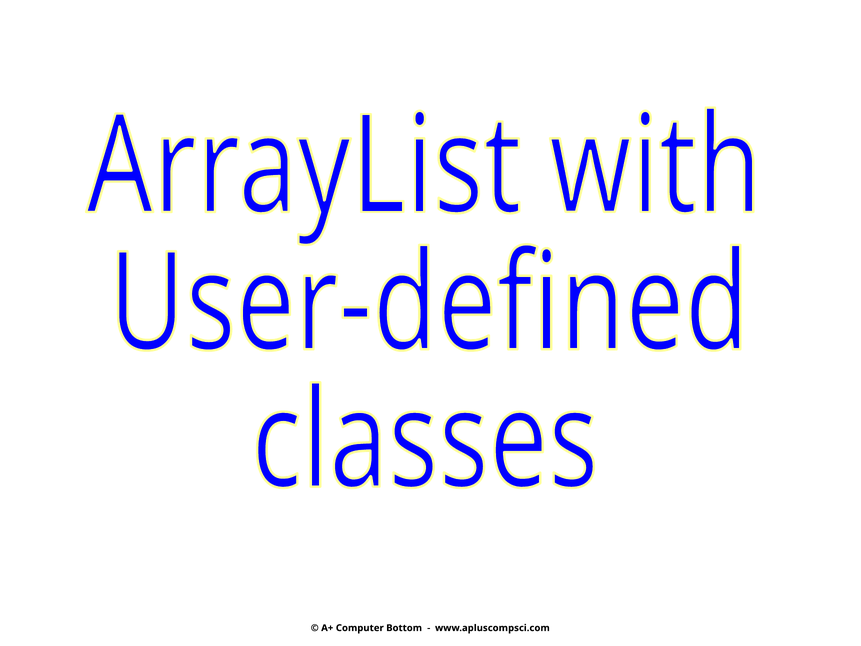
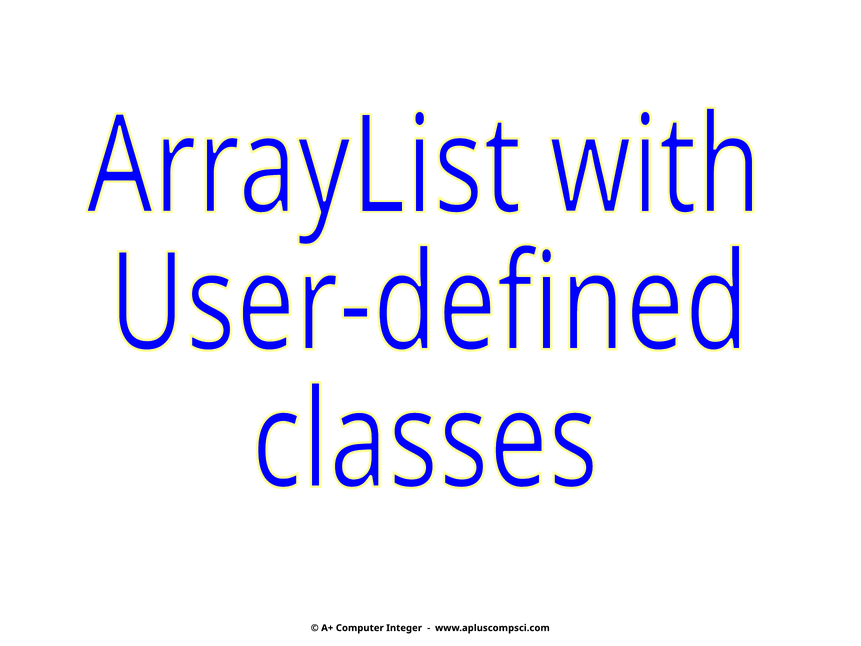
Bottom: Bottom -> Integer
